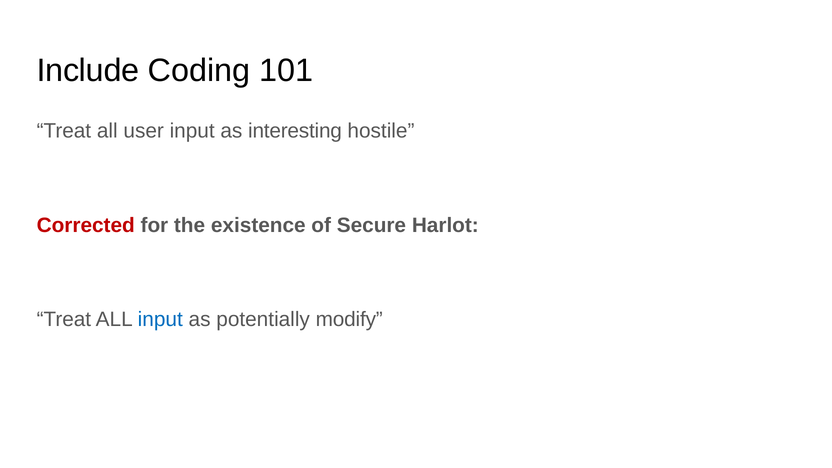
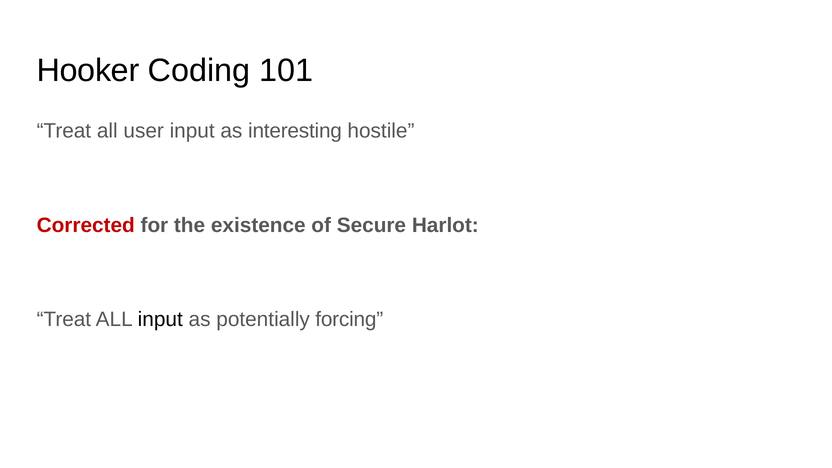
Include: Include -> Hooker
input at (160, 320) colour: blue -> black
modify: modify -> forcing
